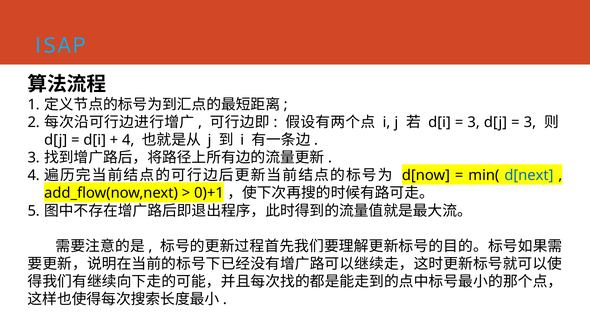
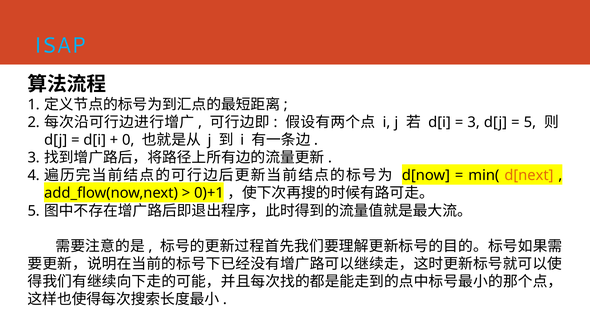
3 at (530, 122): 3 -> 5
4 at (128, 140): 4 -> 0
d[next colour: blue -> orange
